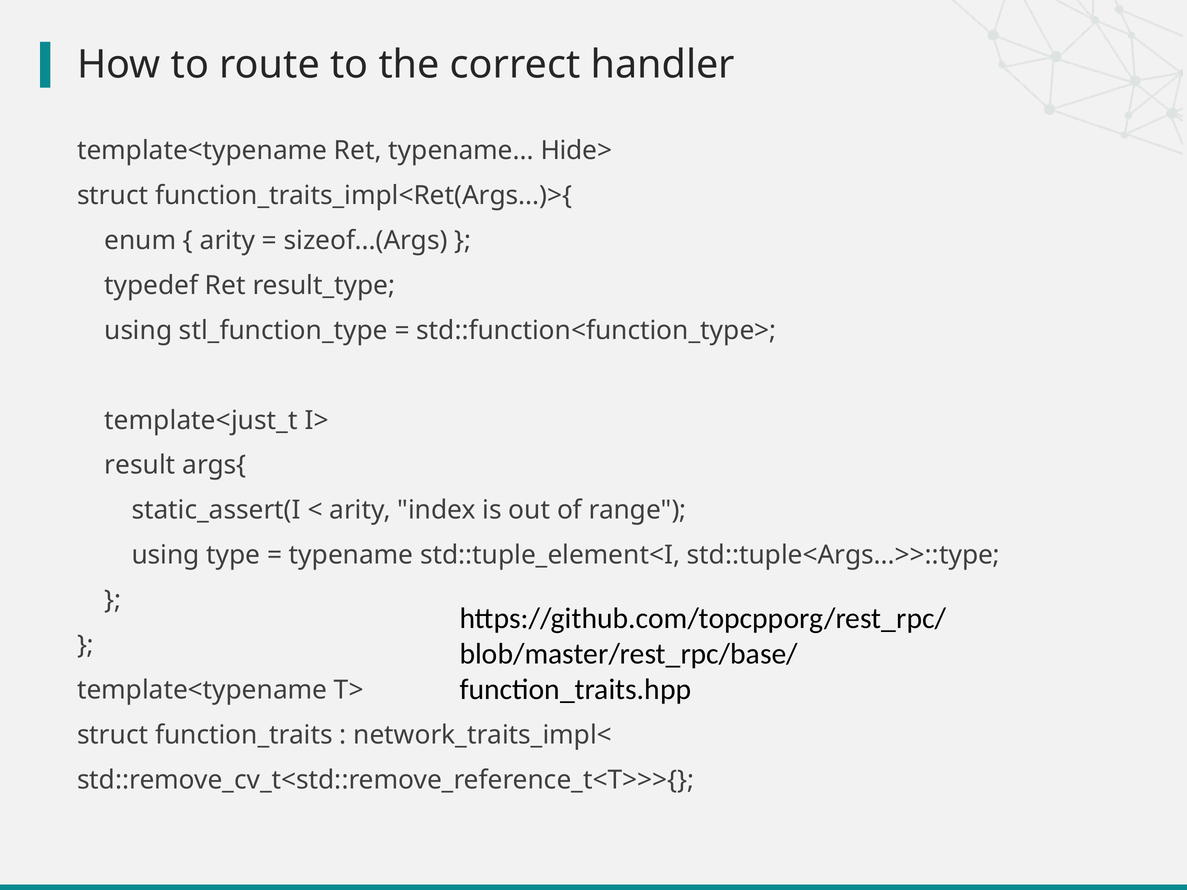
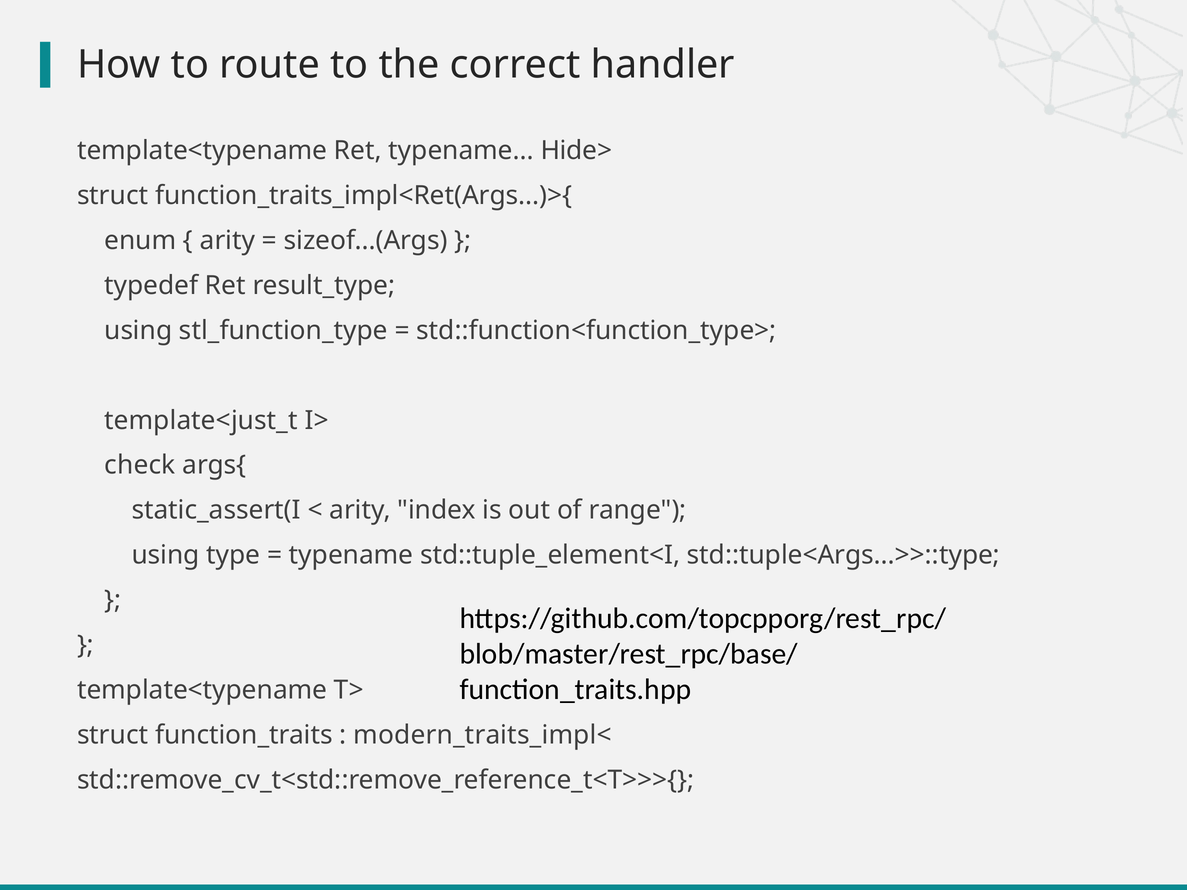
result: result -> check
network_traits_impl<: network_traits_impl< -> modern_traits_impl<
